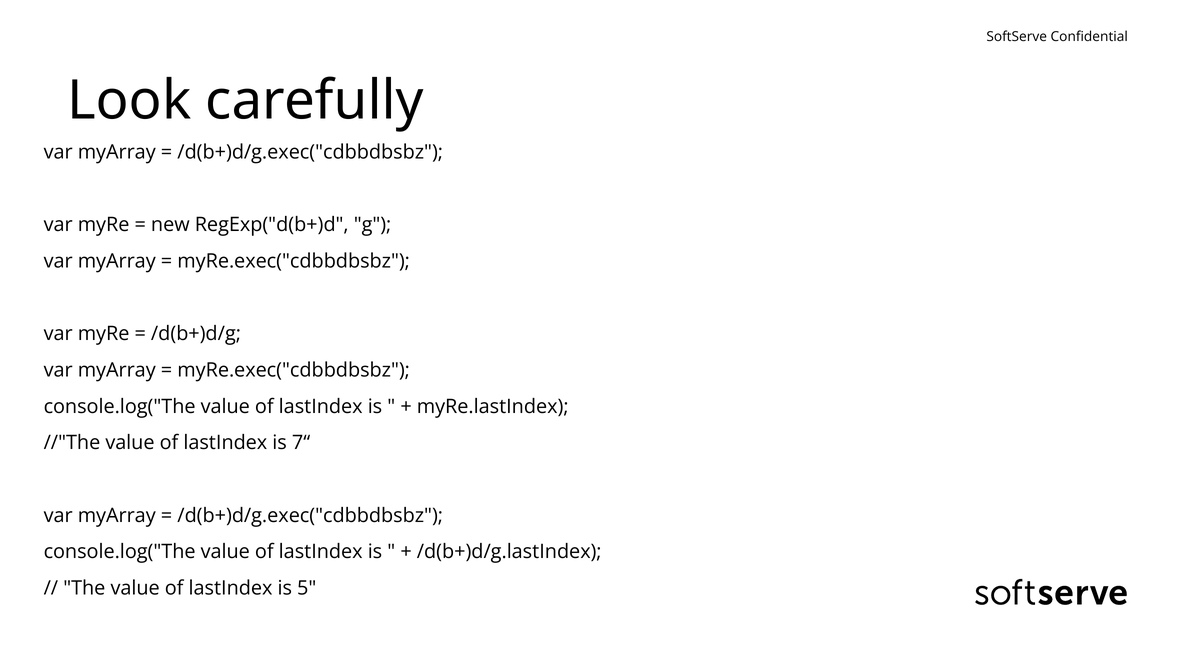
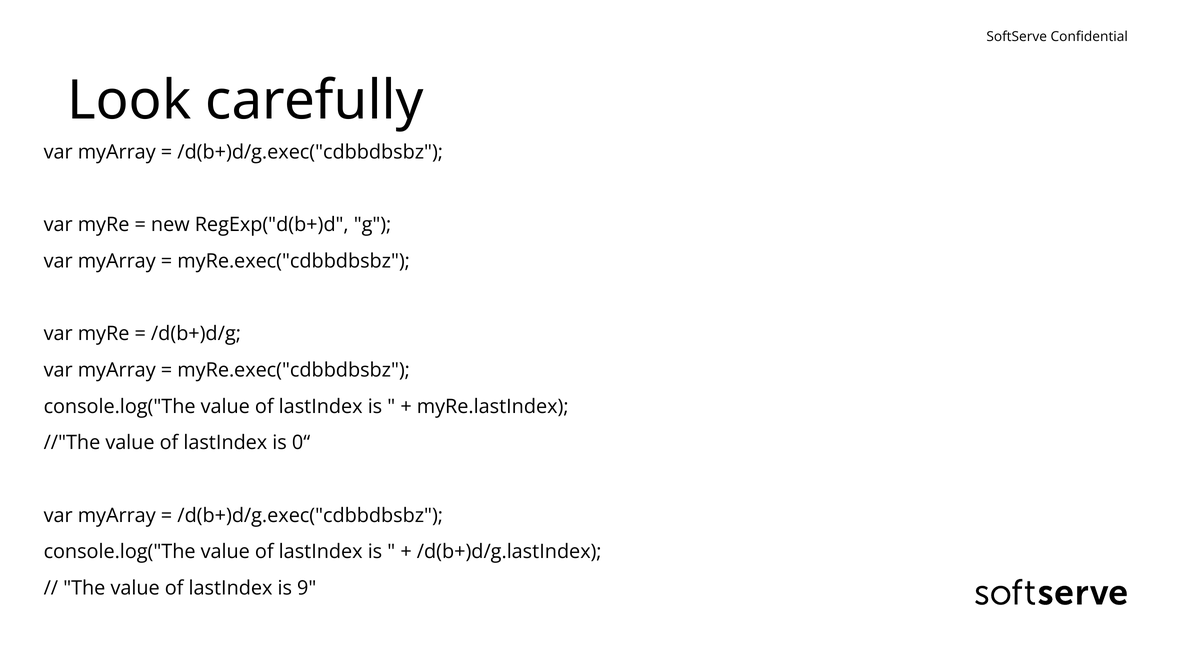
7“: 7“ -> 0“
5: 5 -> 9
